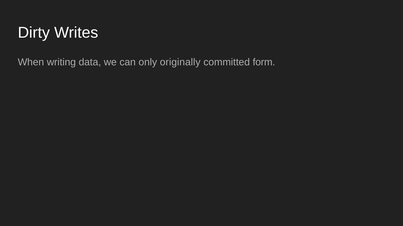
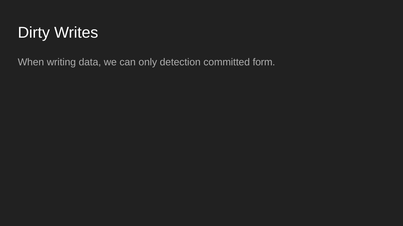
originally: originally -> detection
